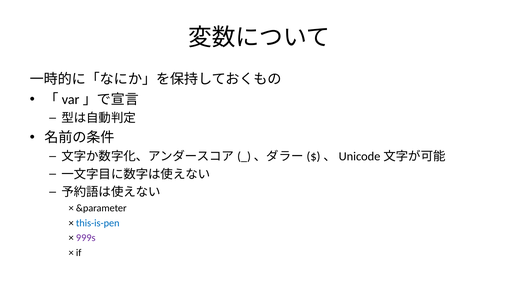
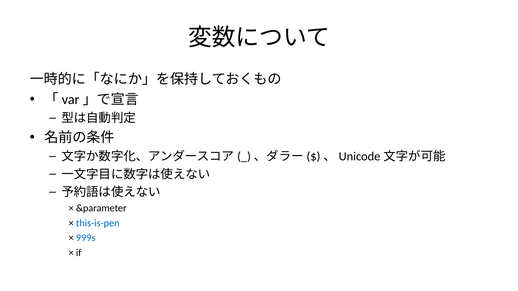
999s colour: purple -> blue
